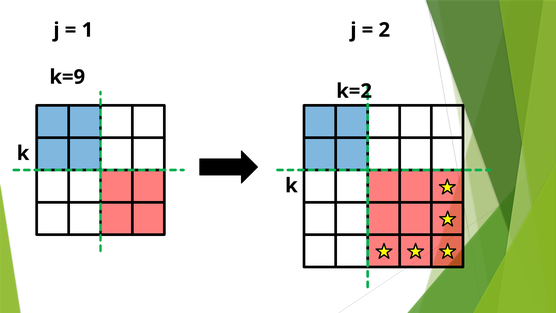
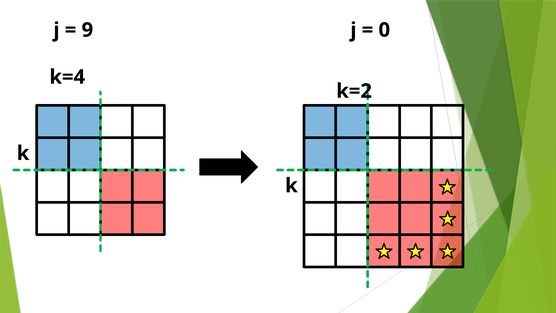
1: 1 -> 9
2: 2 -> 0
k=9: k=9 -> k=4
